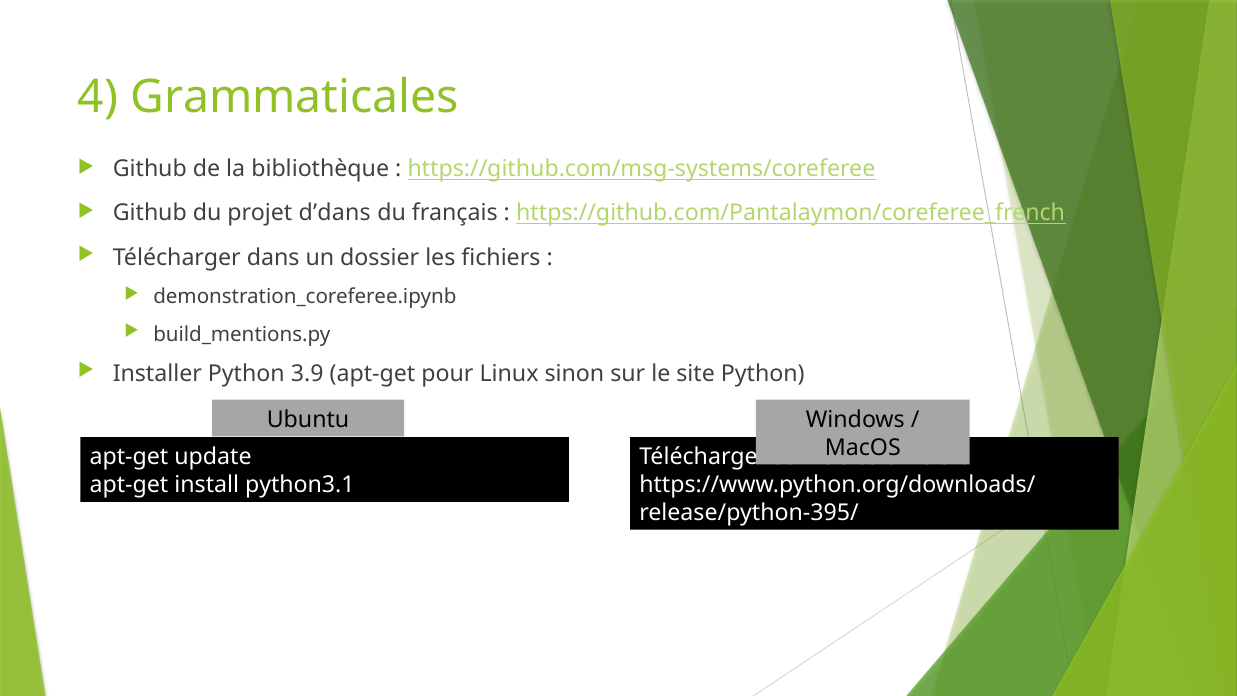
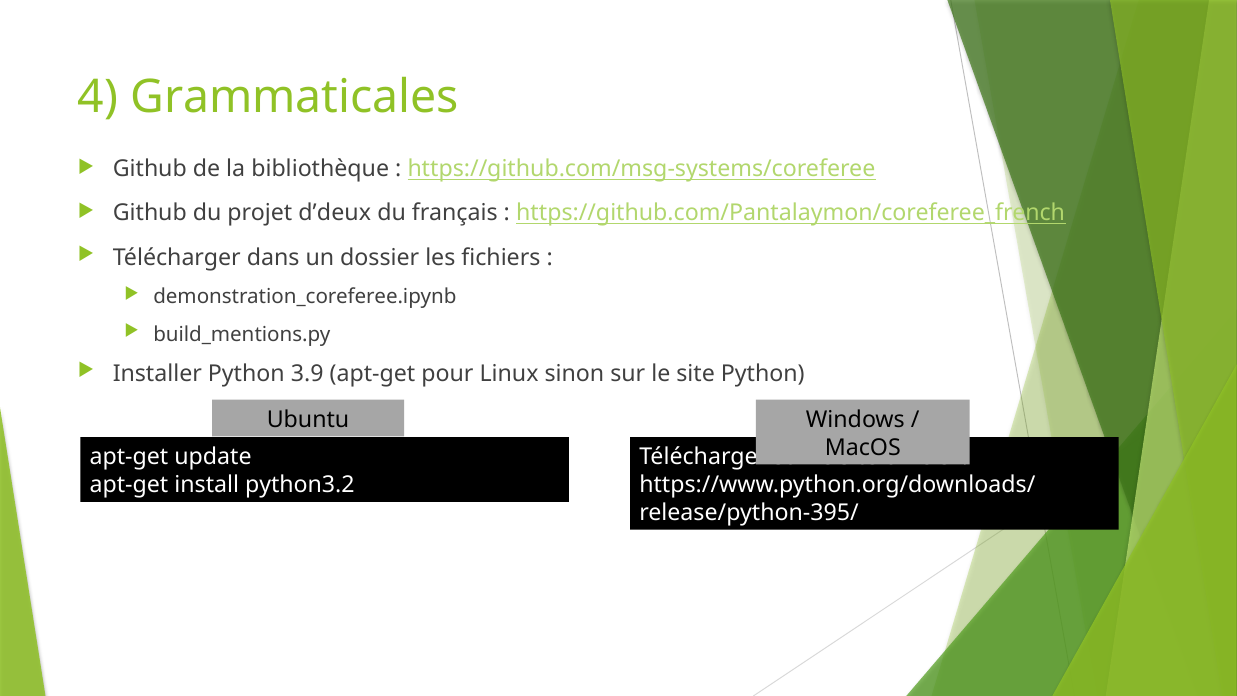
d’dans: d’dans -> d’deux
python3.1: python3.1 -> python3.2
